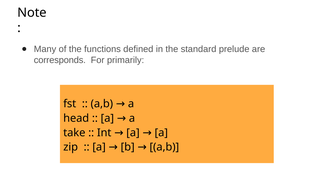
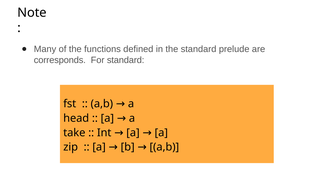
For primarily: primarily -> standard
